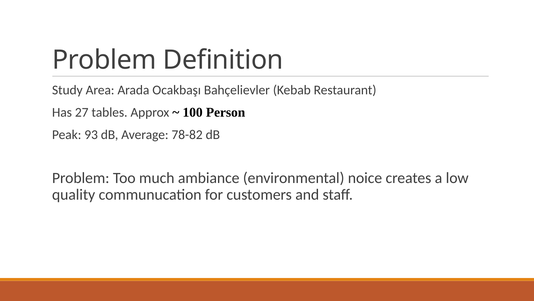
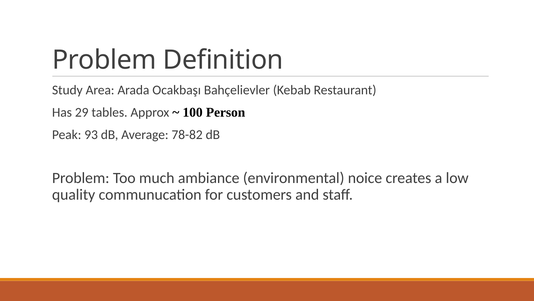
27: 27 -> 29
